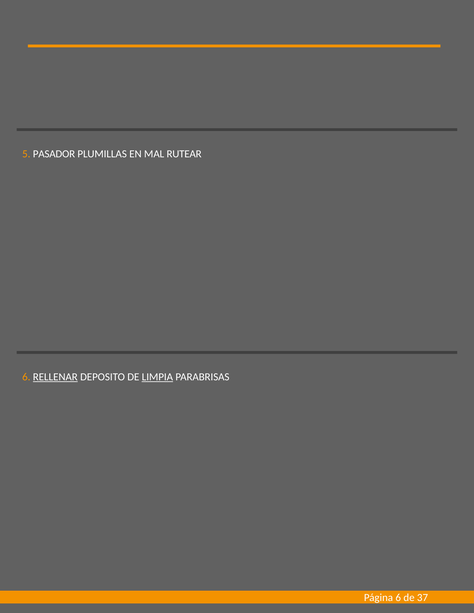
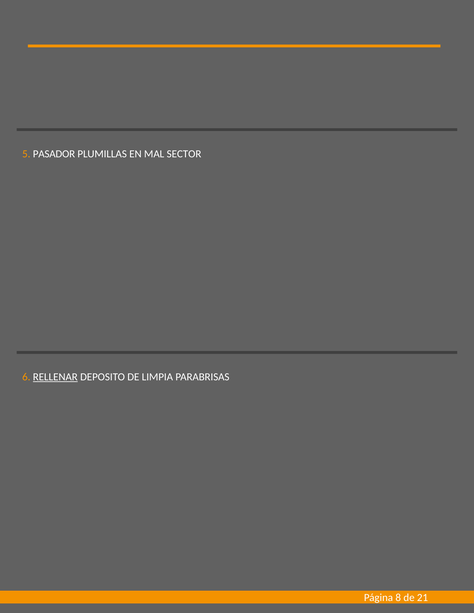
RUTEAR: RUTEAR -> SECTOR
LIMPIA underline: present -> none
Página 6: 6 -> 8
37: 37 -> 21
